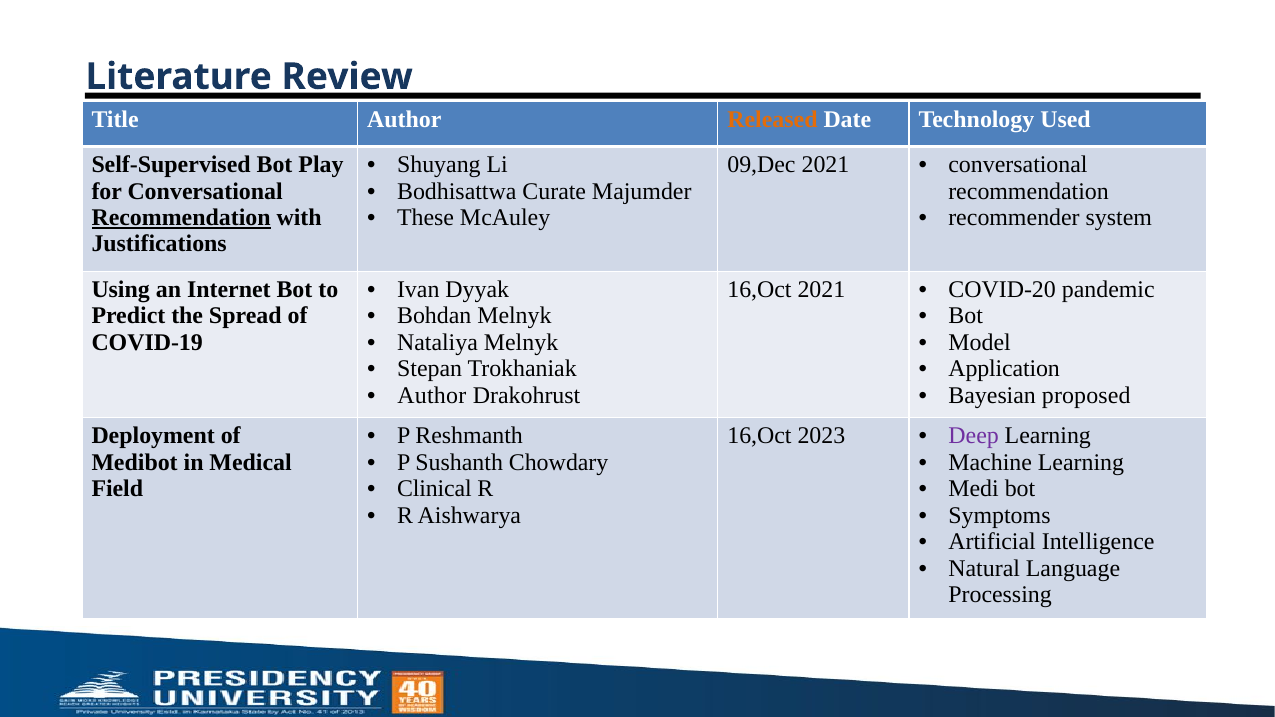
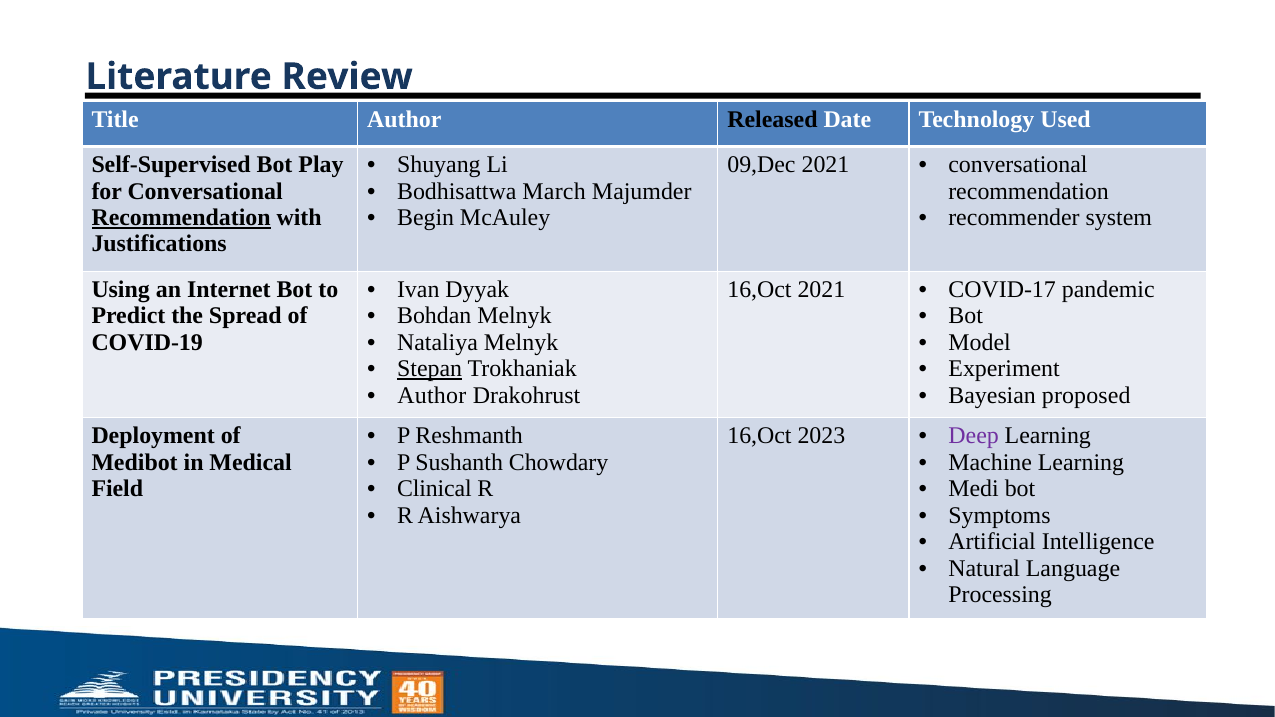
Released colour: orange -> black
Curate: Curate -> March
These: These -> Begin
COVID-20: COVID-20 -> COVID-17
Stepan underline: none -> present
Application: Application -> Experiment
